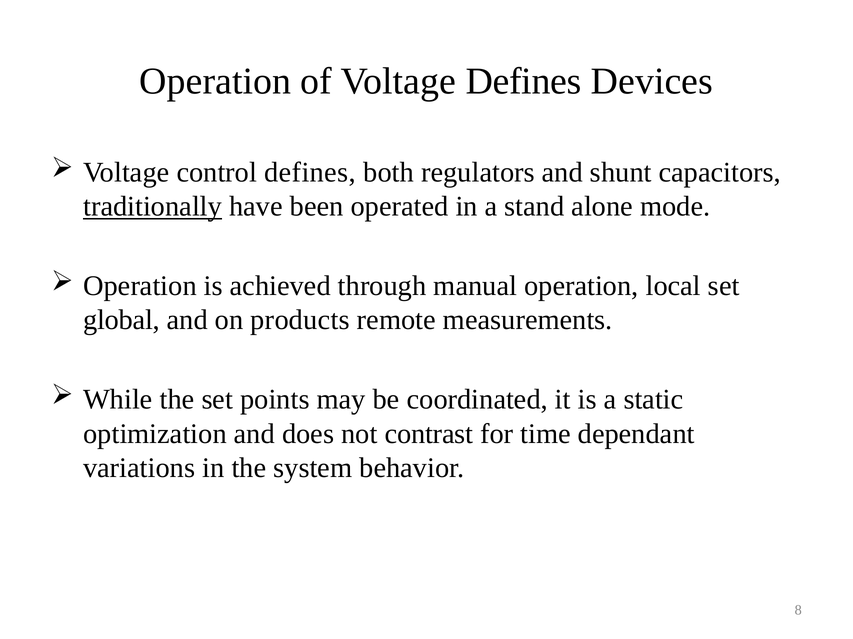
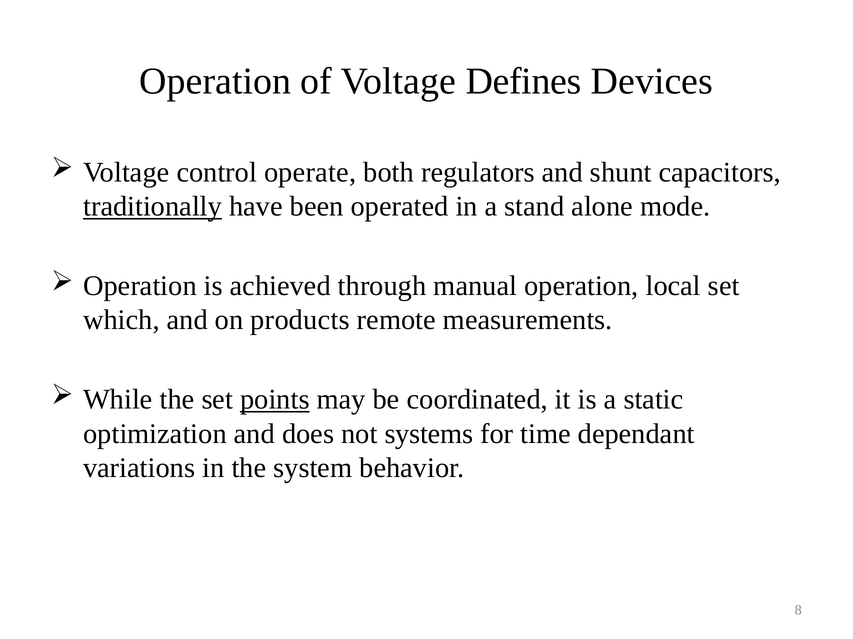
control defines: defines -> operate
global: global -> which
points underline: none -> present
contrast: contrast -> systems
